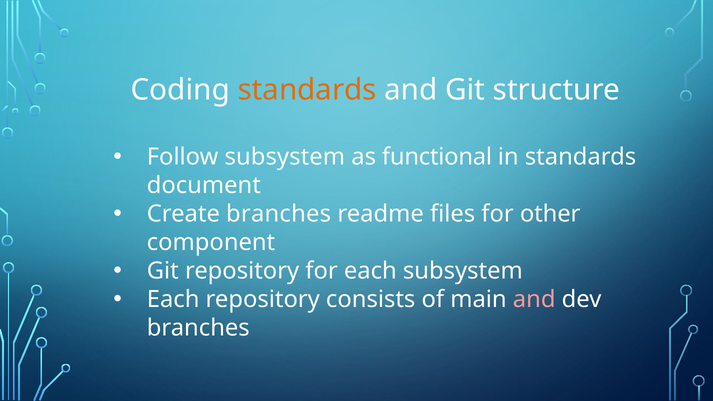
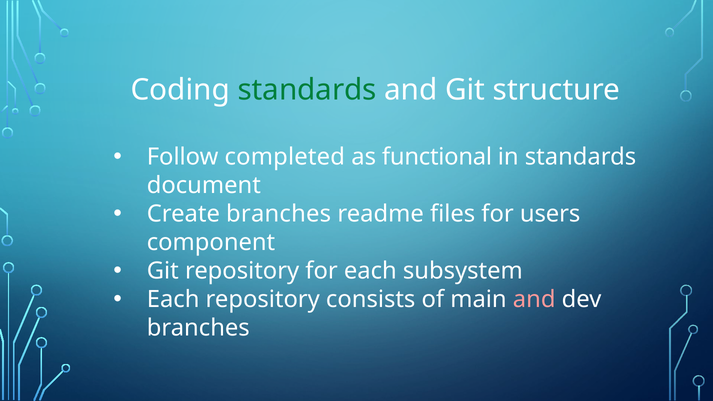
standards at (307, 90) colour: orange -> green
Follow subsystem: subsystem -> completed
other: other -> users
